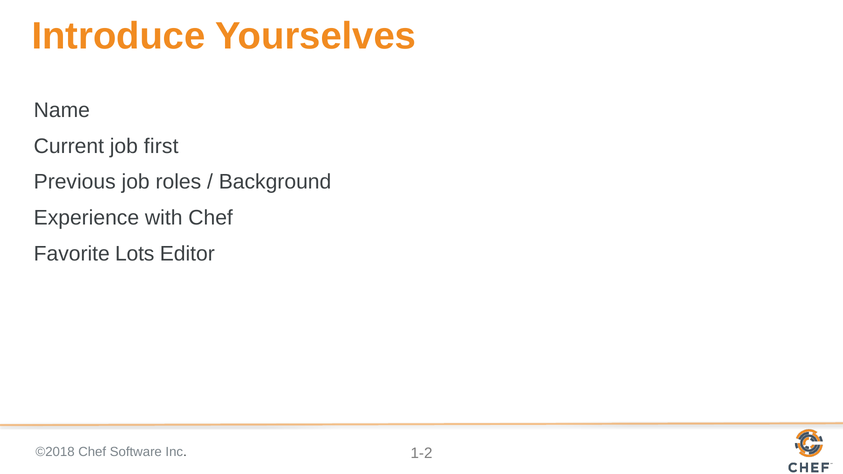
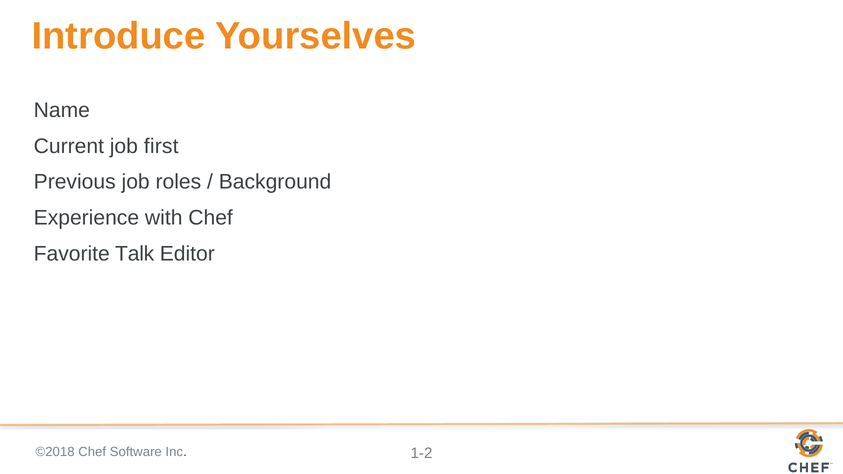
Lots: Lots -> Talk
